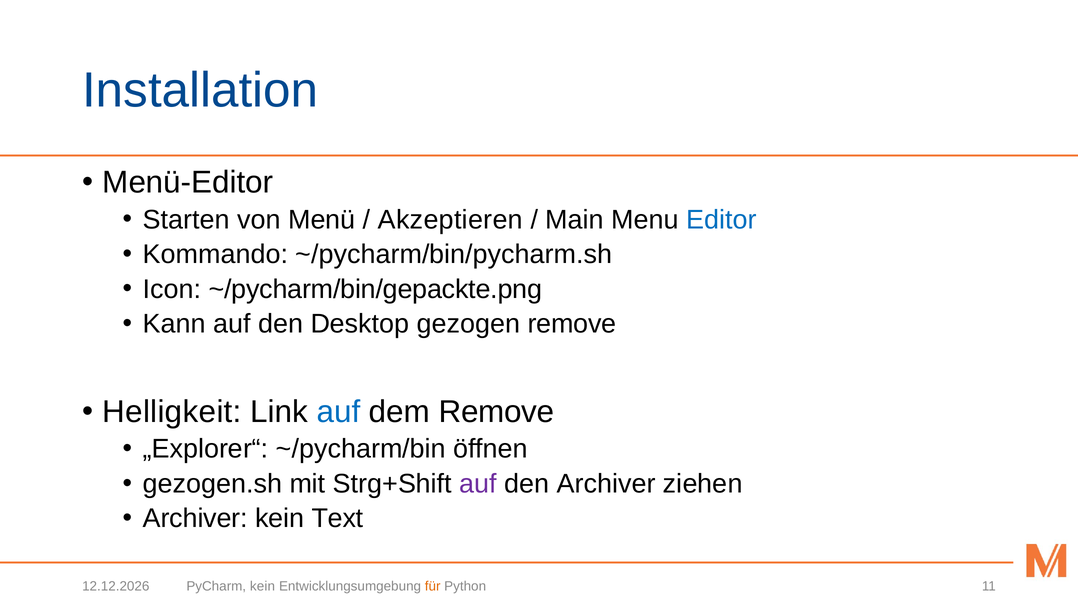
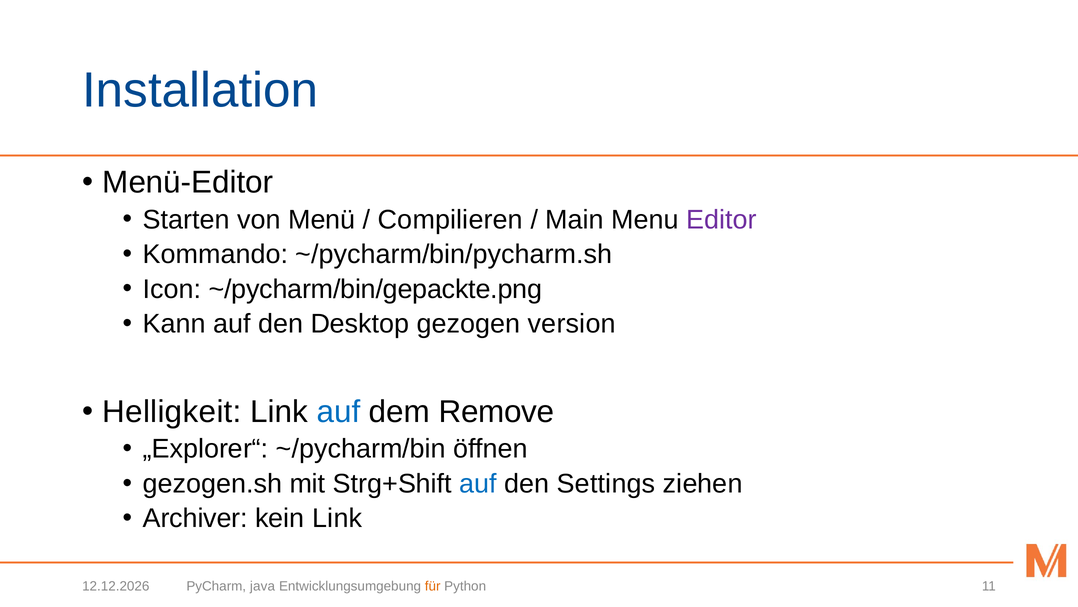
Akzeptieren: Akzeptieren -> Compilieren
Editor colour: blue -> purple
gezogen remove: remove -> version
auf at (478, 483) colour: purple -> blue
den Archiver: Archiver -> Settings
kein Text: Text -> Link
PyCharm kein: kein -> java
